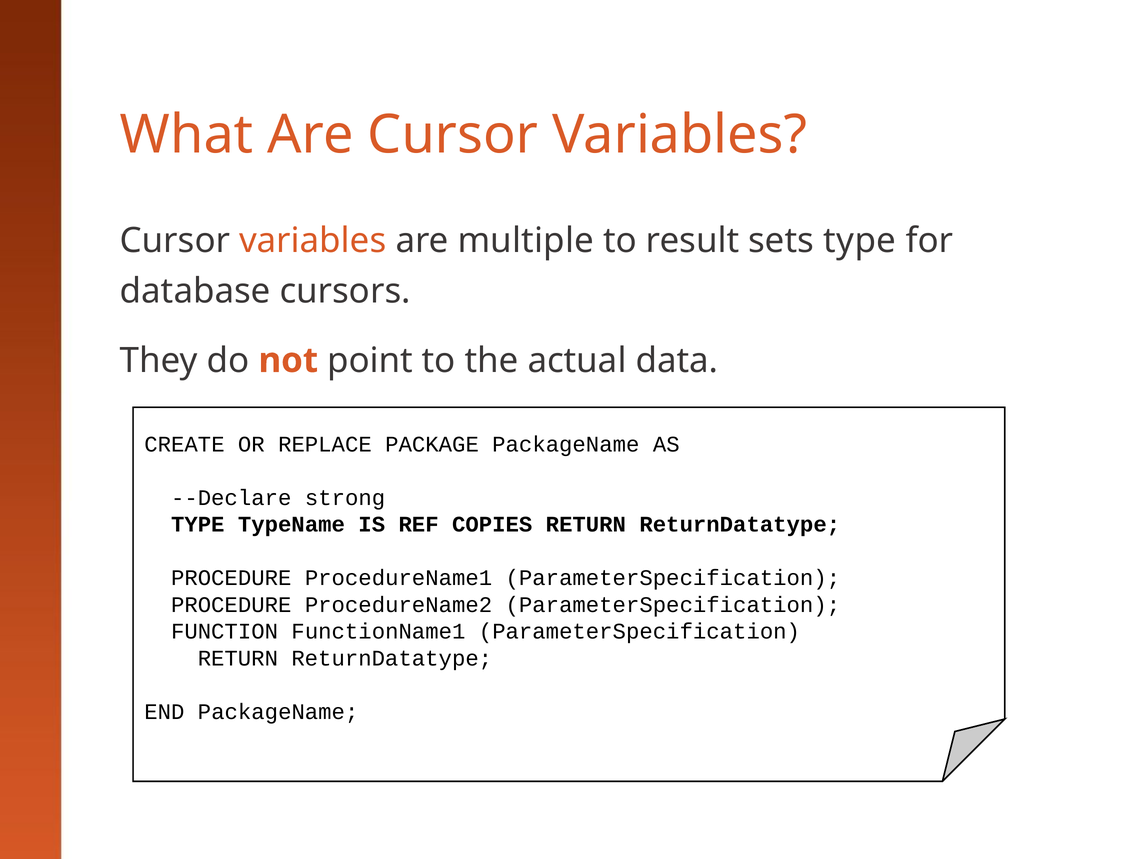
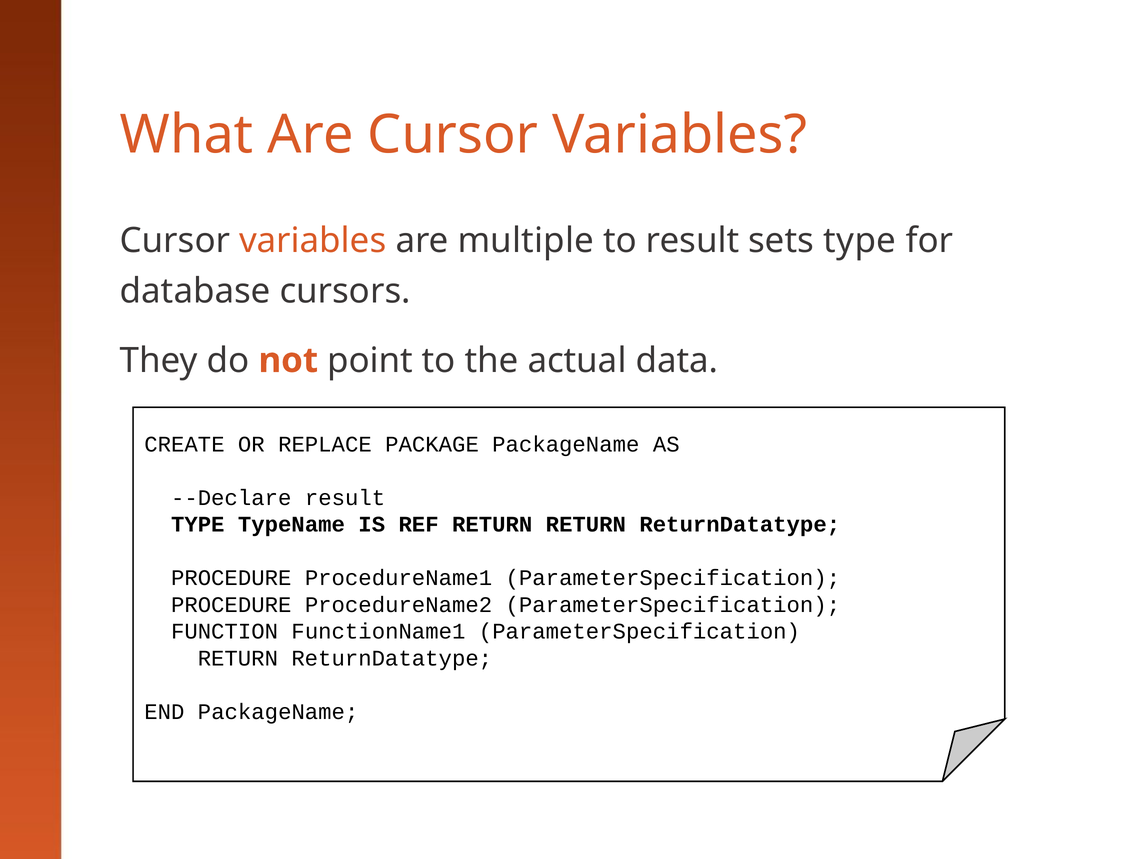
--Declare strong: strong -> result
REF COPIES: COPIES -> RETURN
